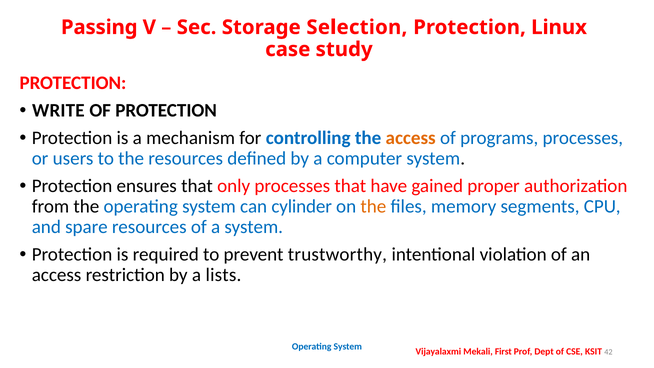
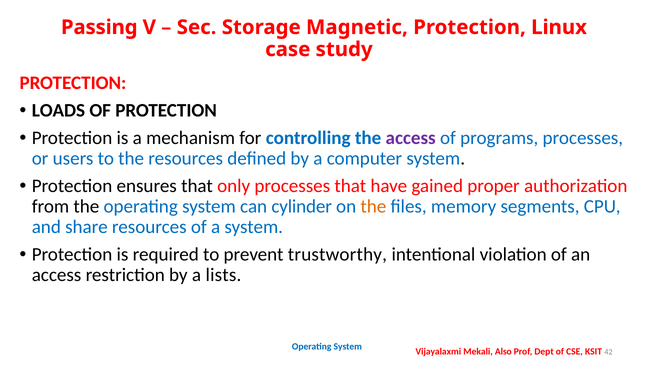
Selection: Selection -> Magnetic
WRITE: WRITE -> LOADS
access at (411, 138) colour: orange -> purple
spare: spare -> share
First: First -> Also
